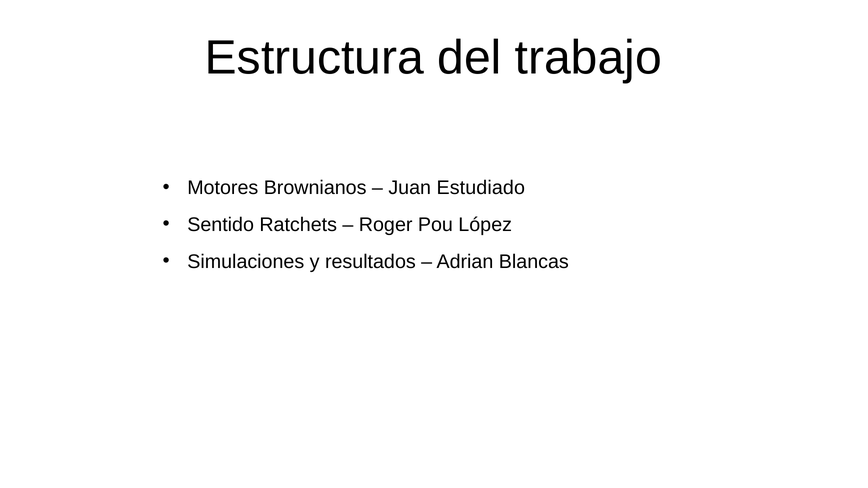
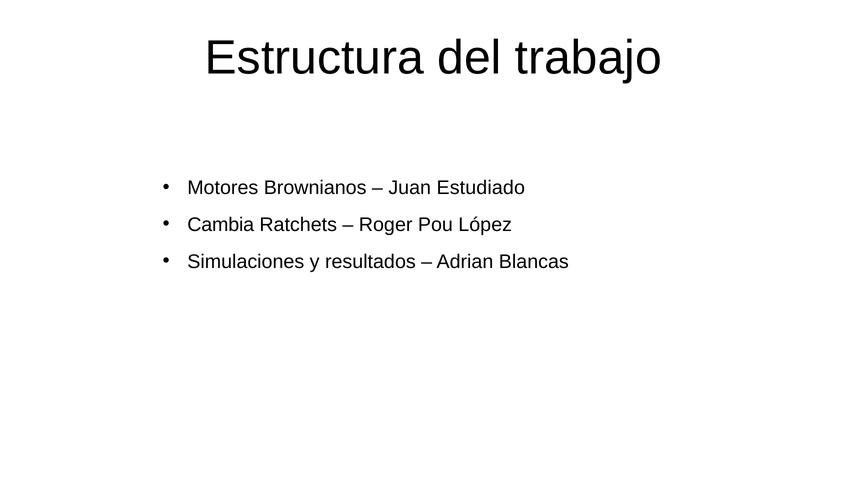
Sentido: Sentido -> Cambia
